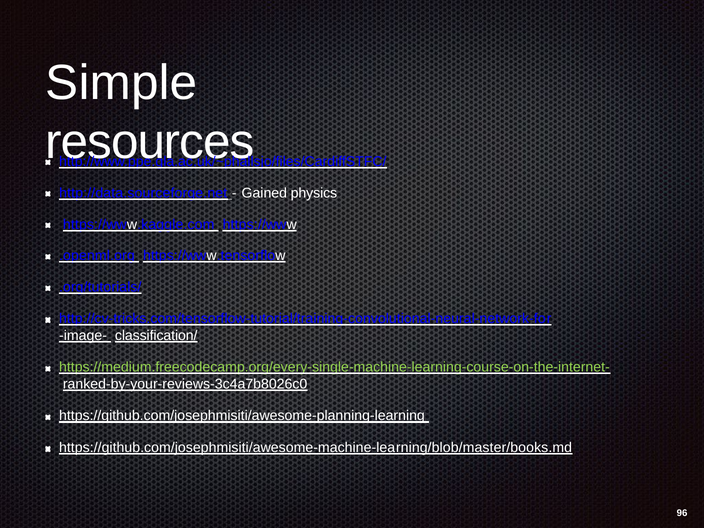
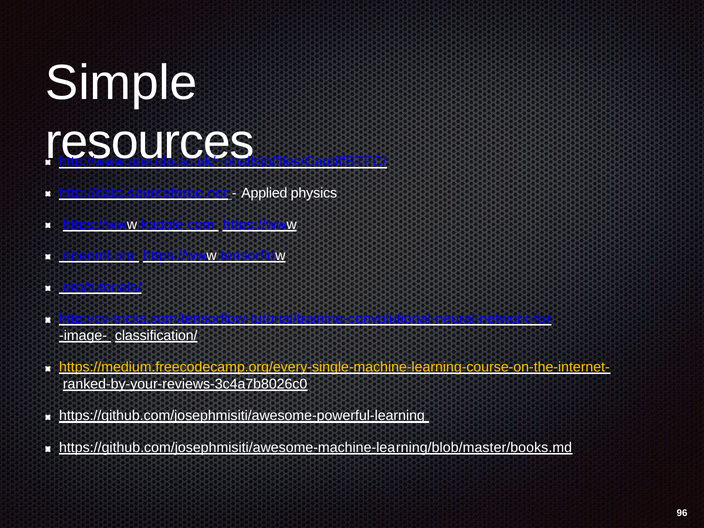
Gained: Gained -> Applied
https://medium.freecodecamp.org/every-single-machine-learning-course-on-the-internet- colour: light green -> yellow
https://github.com/josephmisiti/awesome-planning-learning: https://github.com/josephmisiti/awesome-planning-learning -> https://github.com/josephmisiti/awesome-powerful-learning
